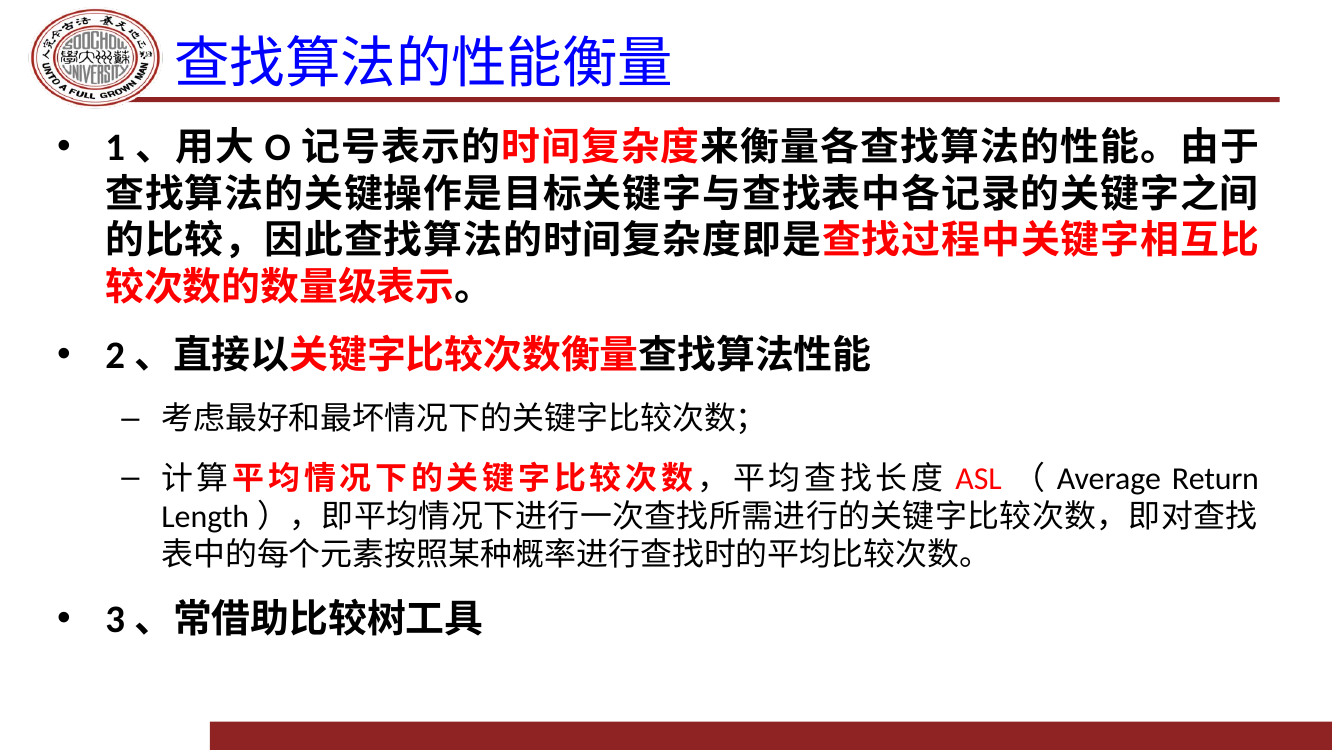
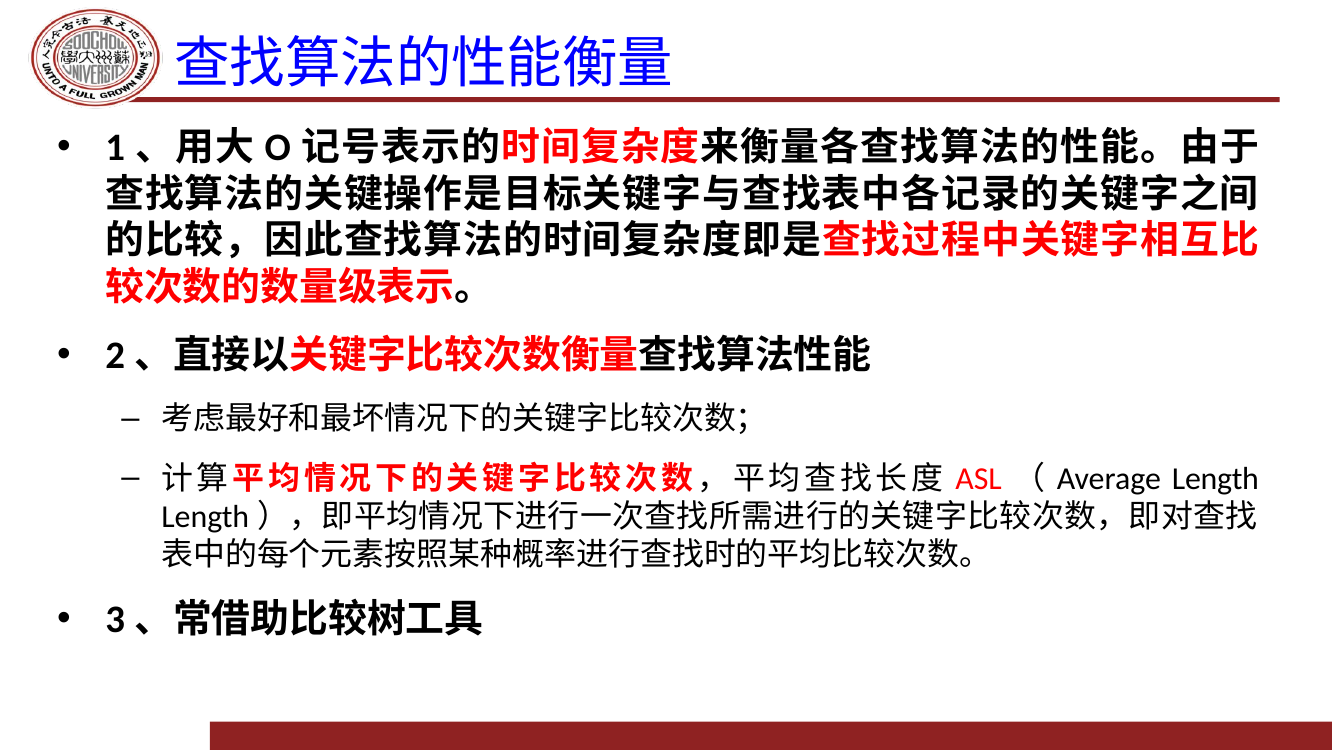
Return at (1215, 478): Return -> Length
